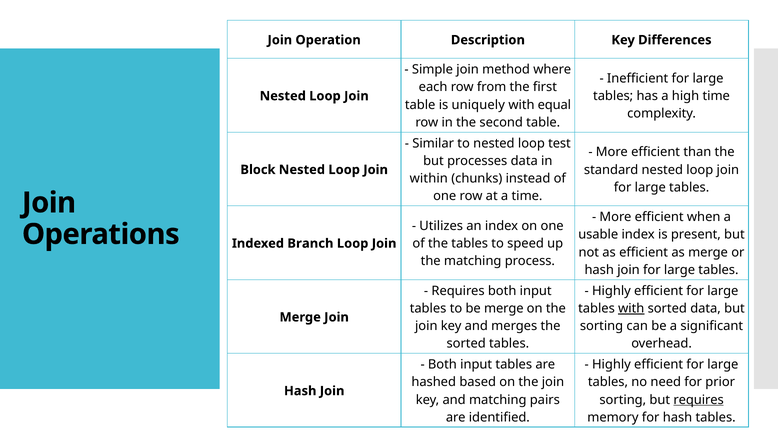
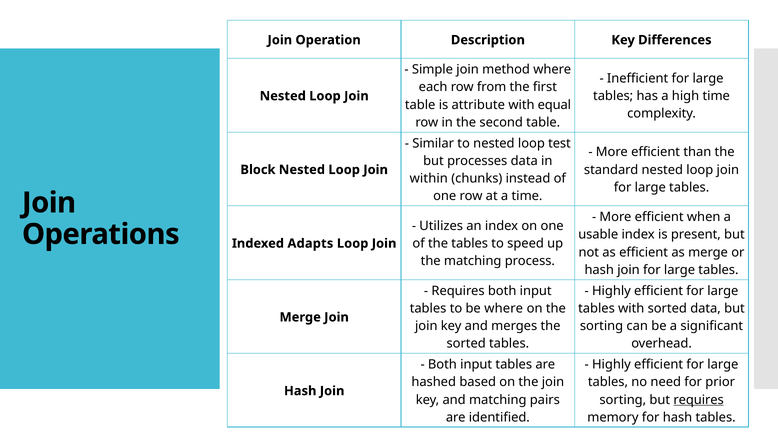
uniquely: uniquely -> attribute
Branch: Branch -> Adapts
be merge: merge -> where
with at (631, 308) underline: present -> none
